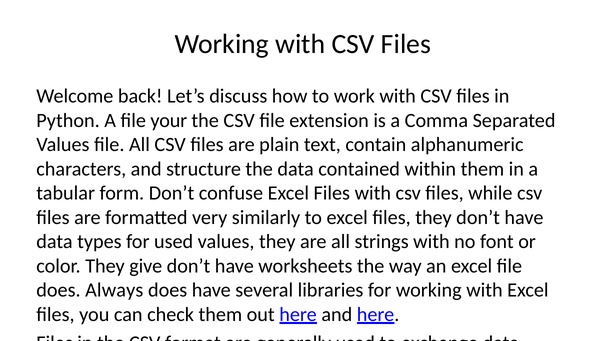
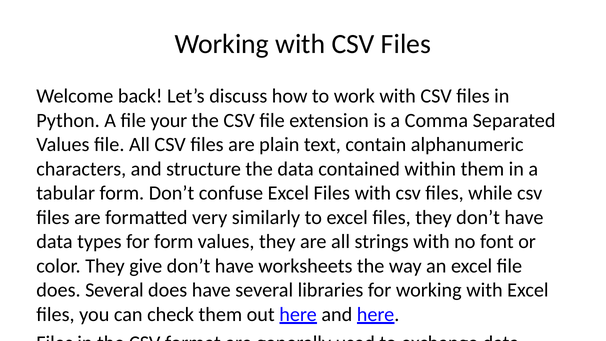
for used: used -> form
does Always: Always -> Several
